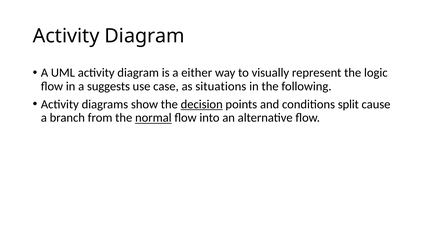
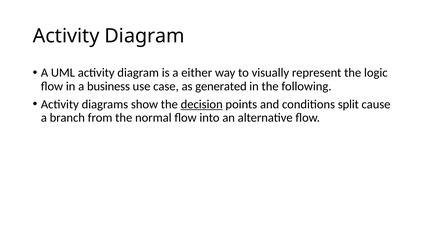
suggests: suggests -> business
situations: situations -> generated
normal underline: present -> none
